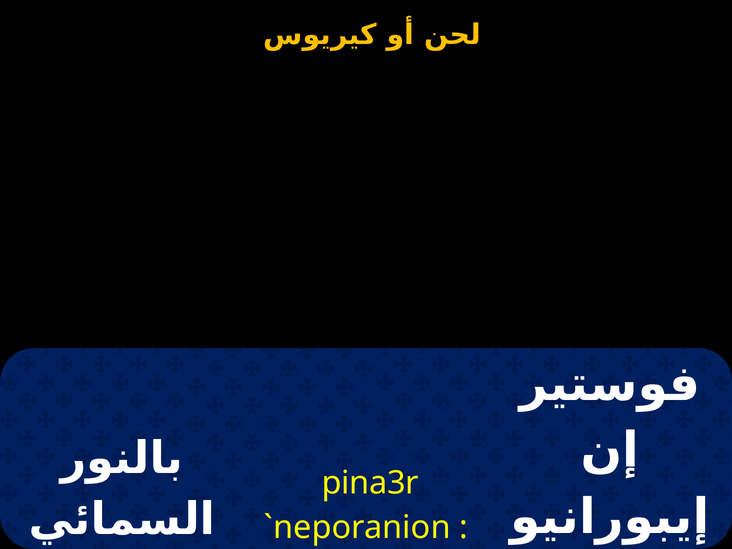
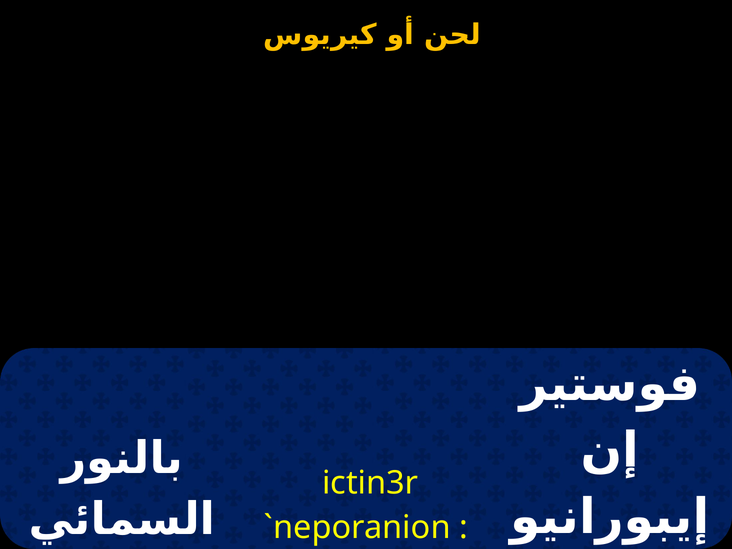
pina3r: pina3r -> ictin3r
